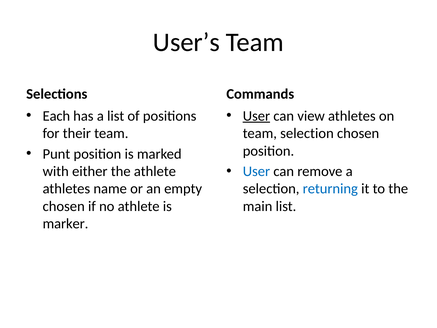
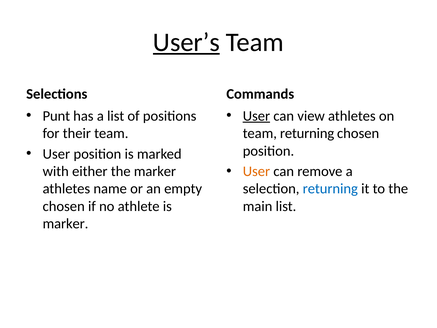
User’s underline: none -> present
Each: Each -> Punt
team selection: selection -> returning
Punt at (56, 154): Punt -> User
User at (256, 171) colour: blue -> orange
the athlete: athlete -> marker
